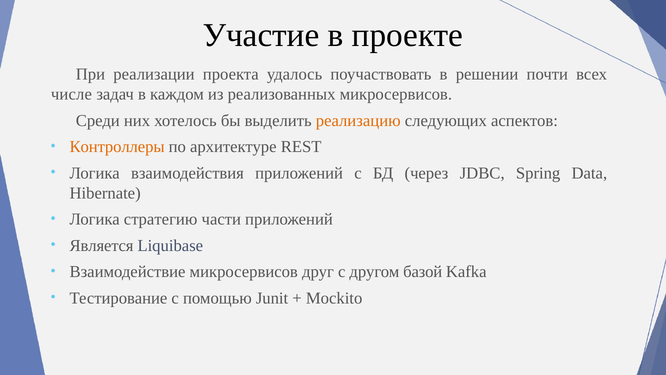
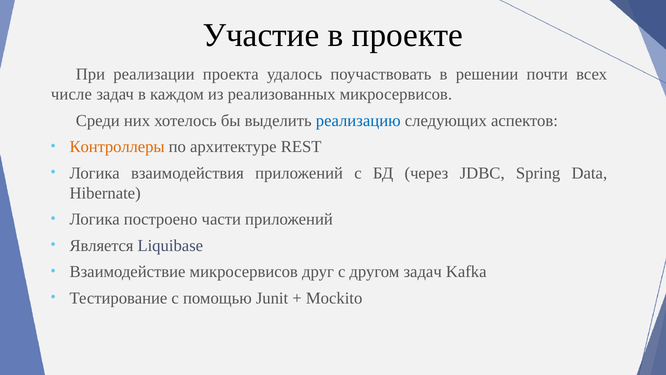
реализацию colour: orange -> blue
стратегию: стратегию -> построено
другом базой: базой -> задач
